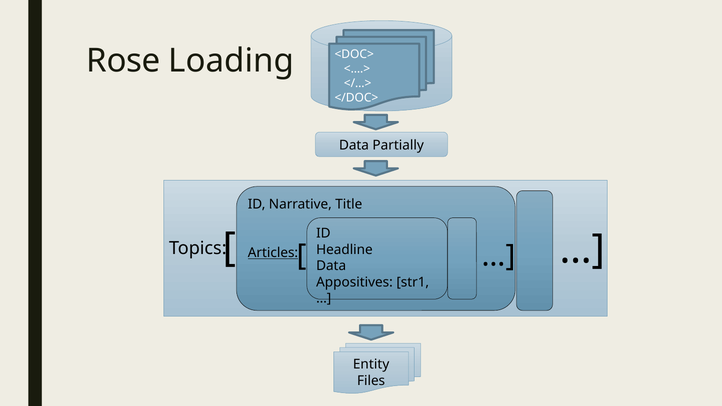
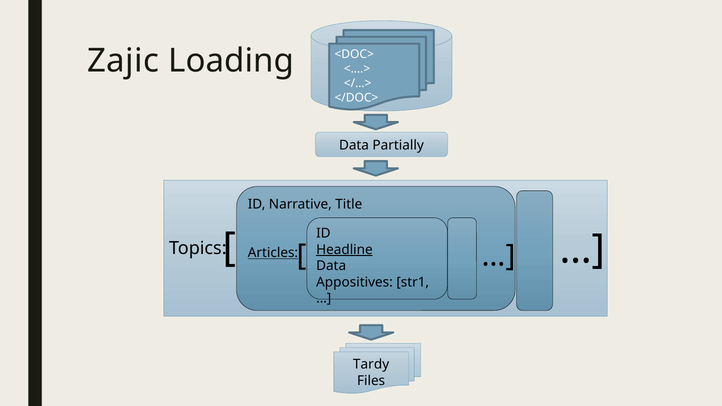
Rose: Rose -> Zajic
Headline underline: none -> present
Entity: Entity -> Tardy
